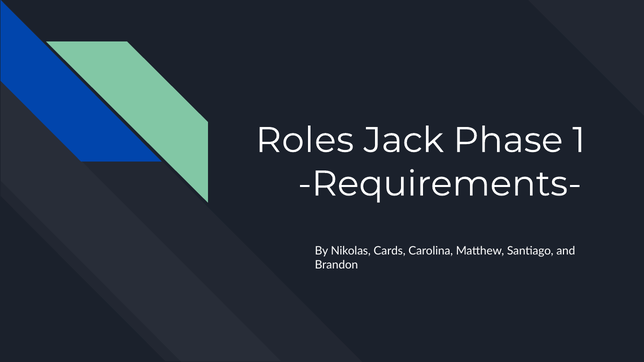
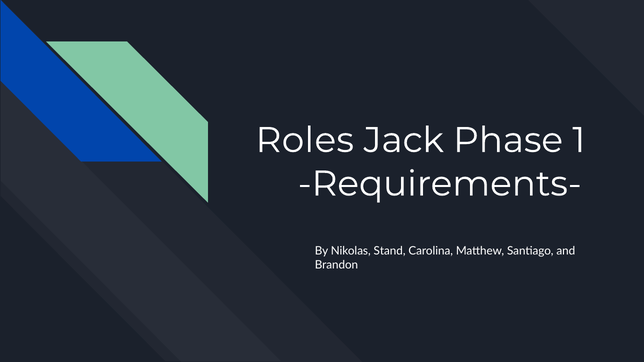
Cards: Cards -> Stand
